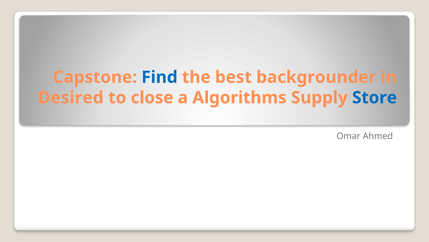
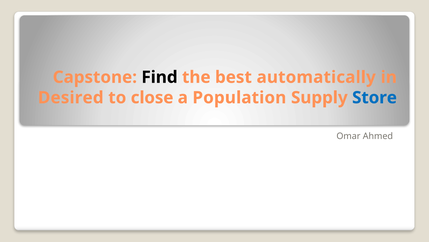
Find colour: blue -> black
backgrounder: backgrounder -> automatically
Algorithms: Algorithms -> Population
